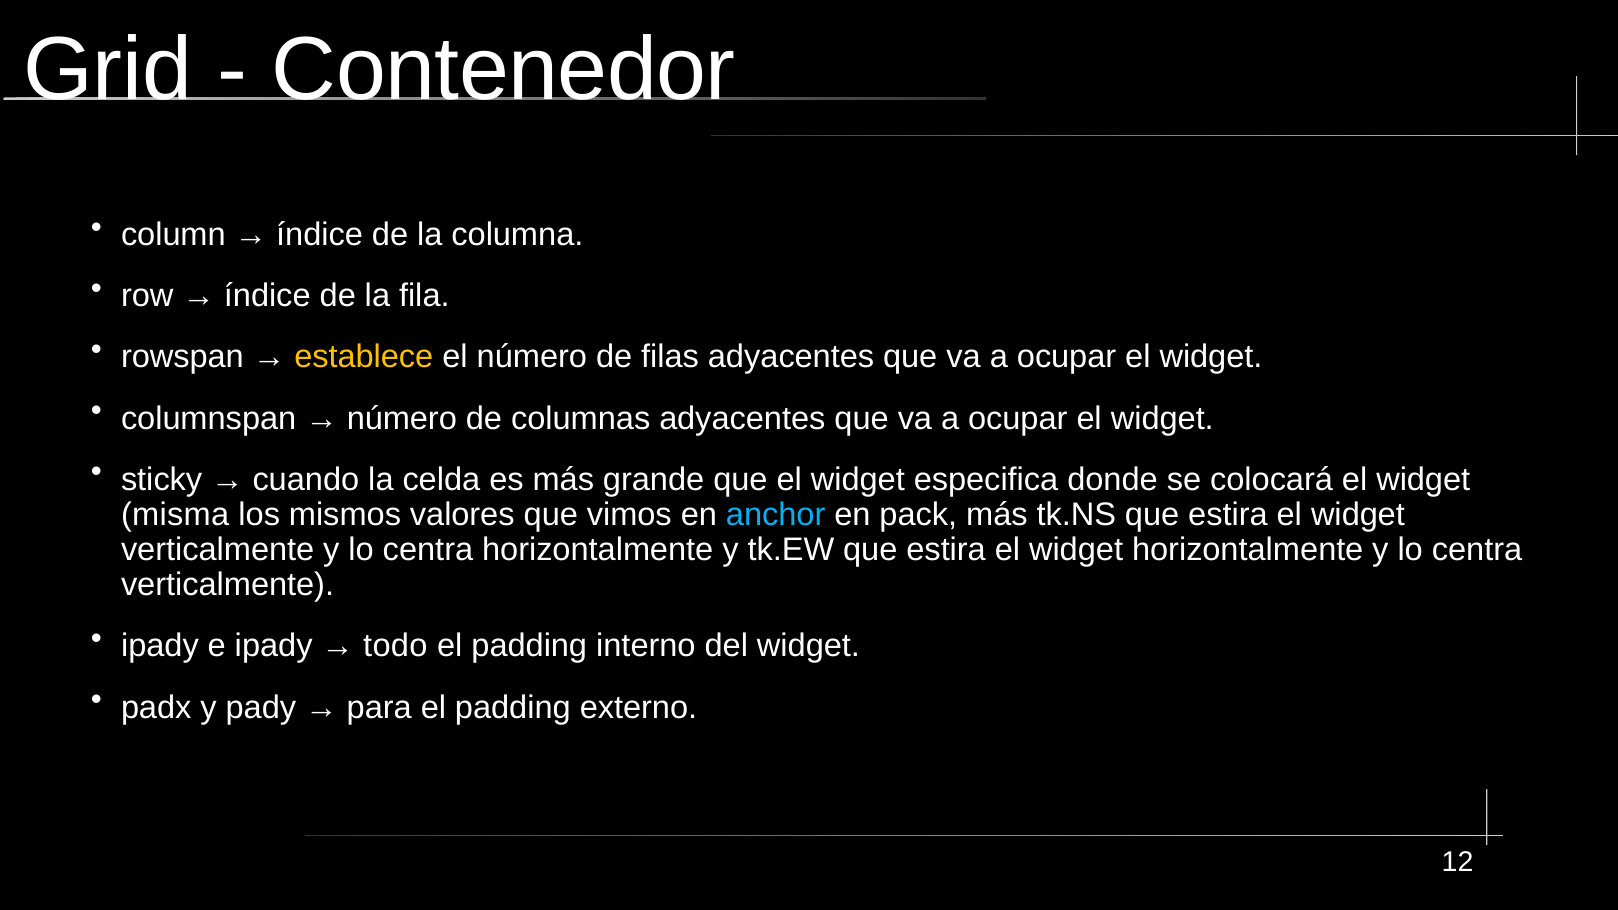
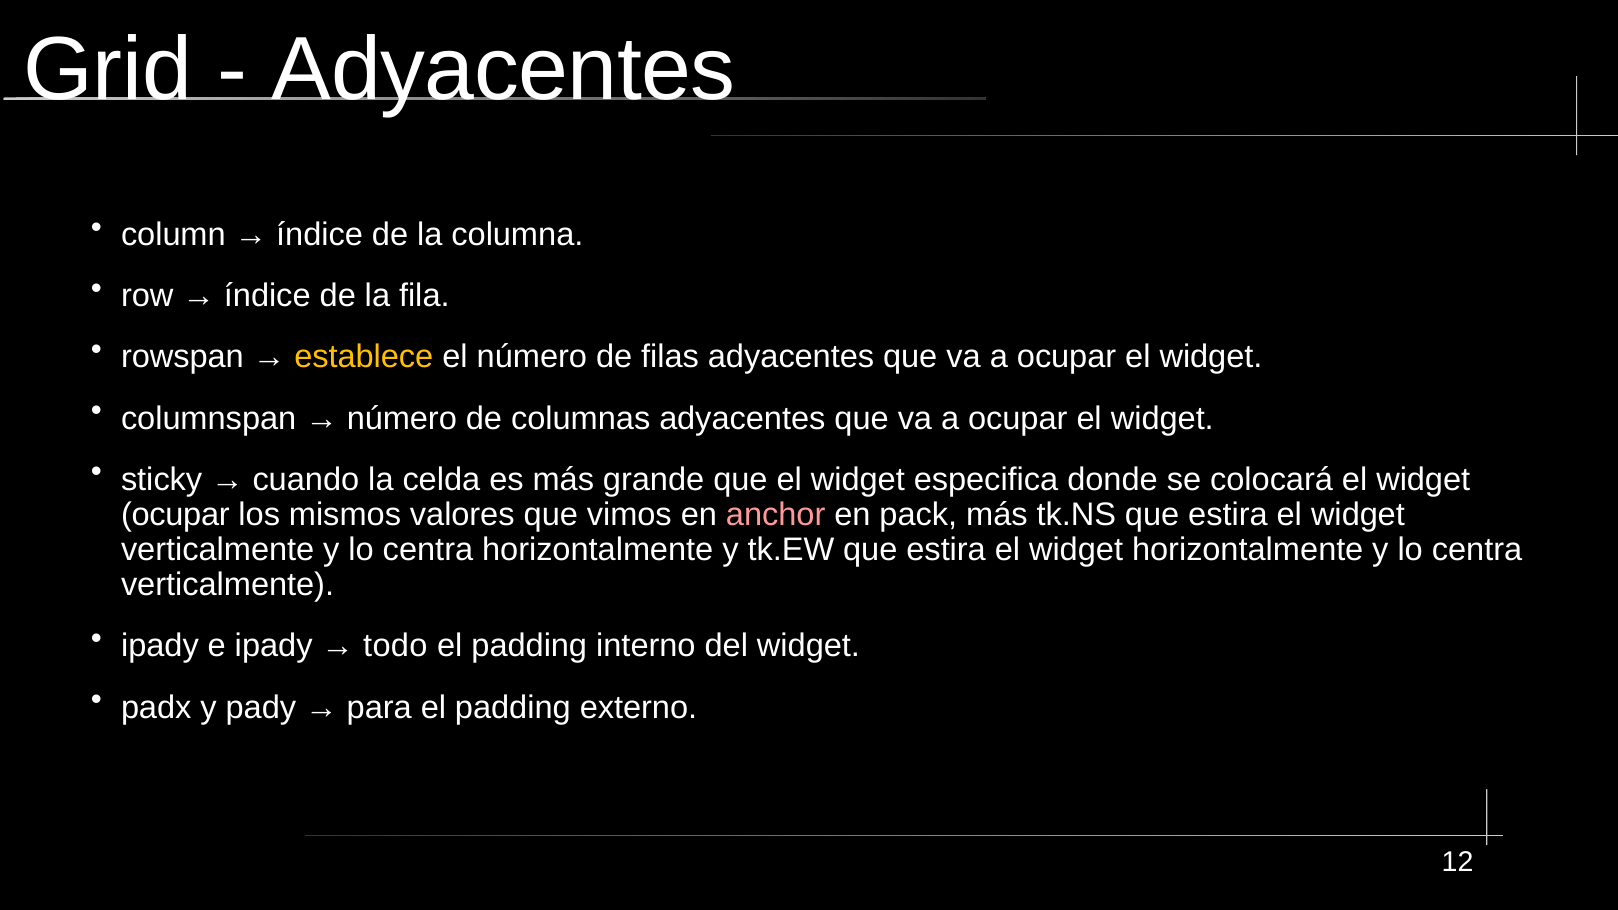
Contenedor at (504, 70): Contenedor -> Adyacentes
misma at (175, 515): misma -> ocupar
anchor colour: light blue -> pink
